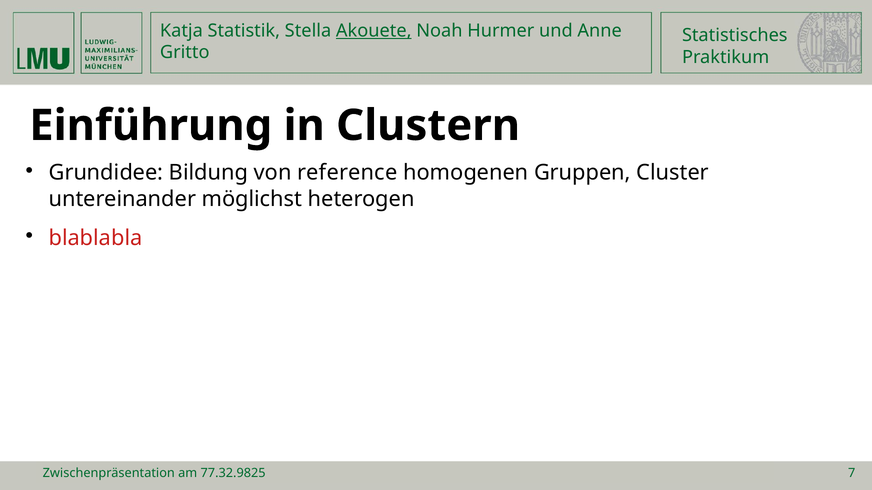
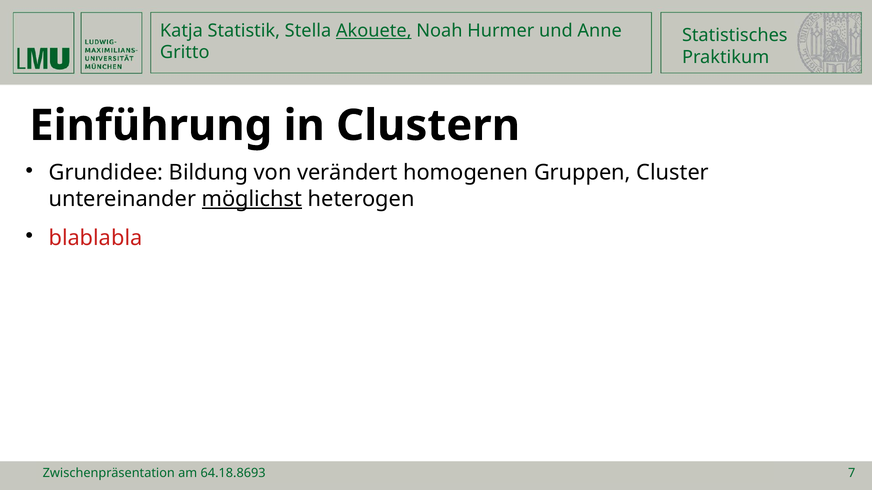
reference: reference -> verändert
möglichst underline: none -> present
77.32.9825: 77.32.9825 -> 64.18.8693
